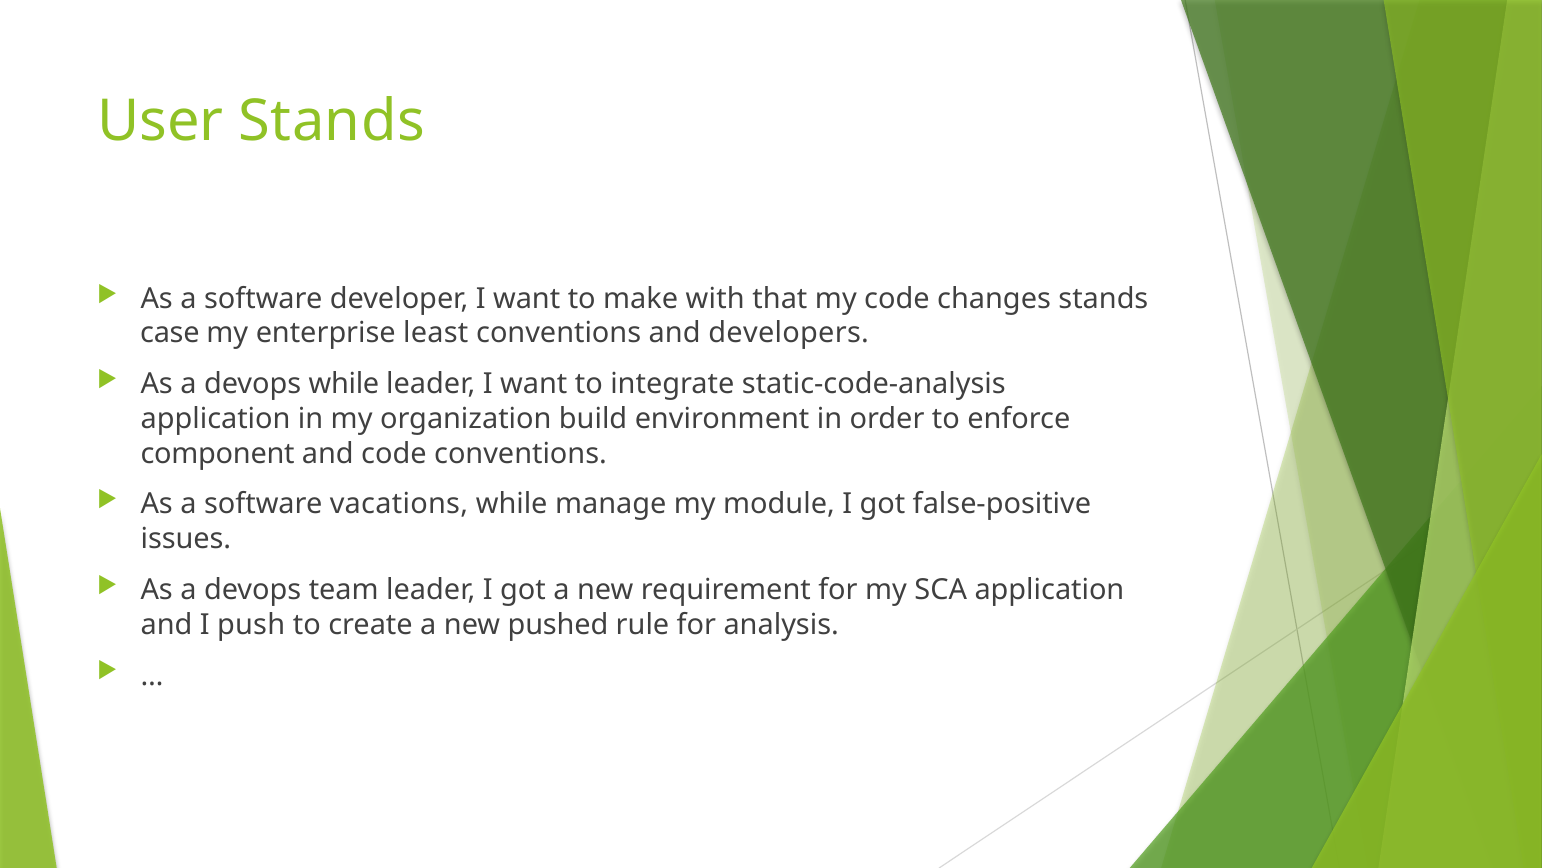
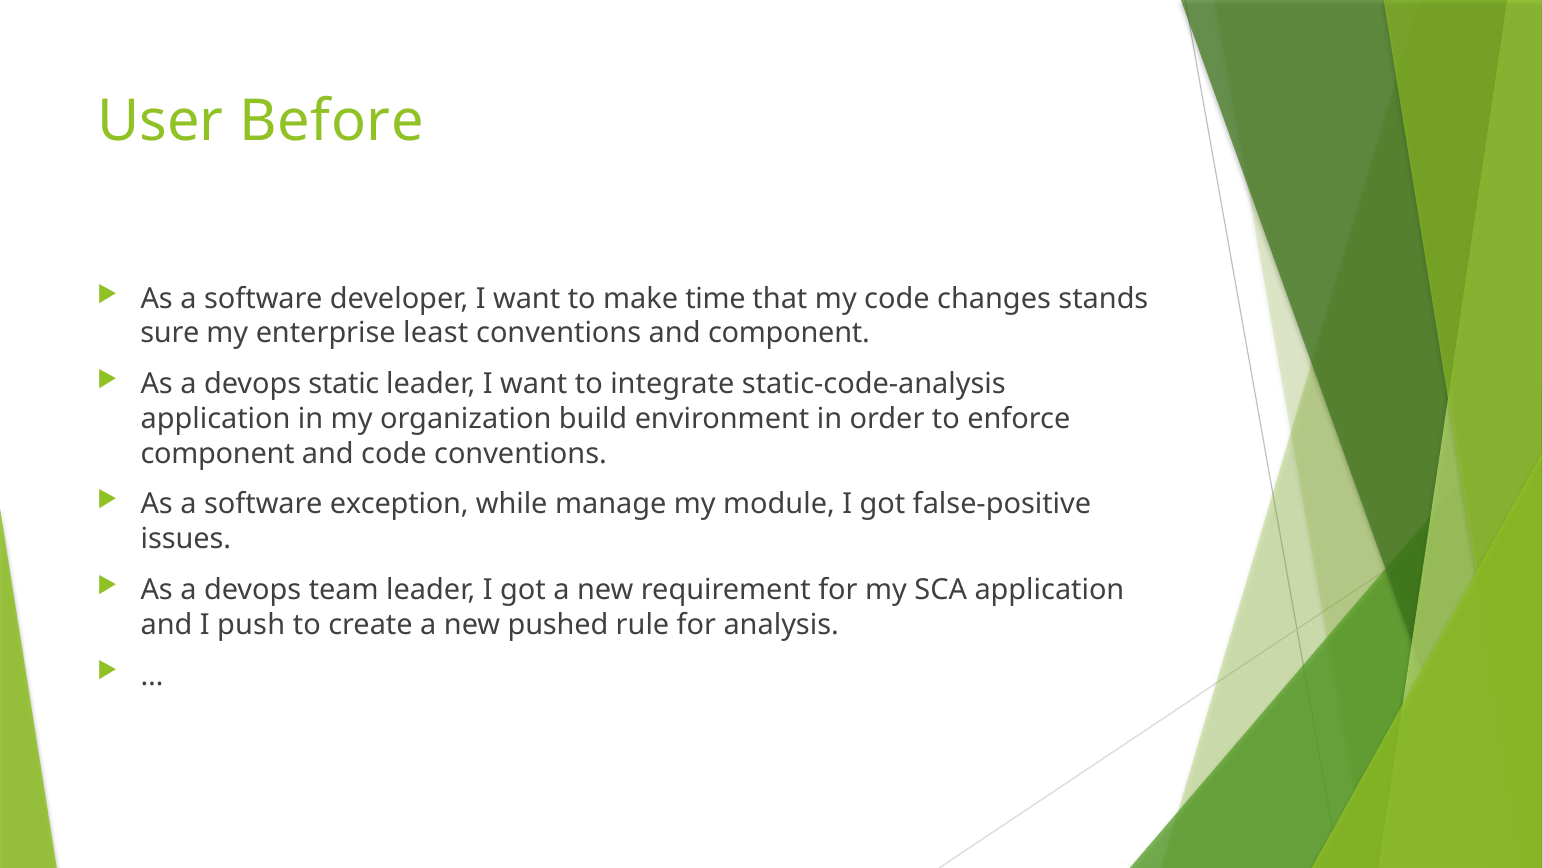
User Stands: Stands -> Before
with: with -> time
case: case -> sure
and developers: developers -> component
devops while: while -> static
vacations: vacations -> exception
